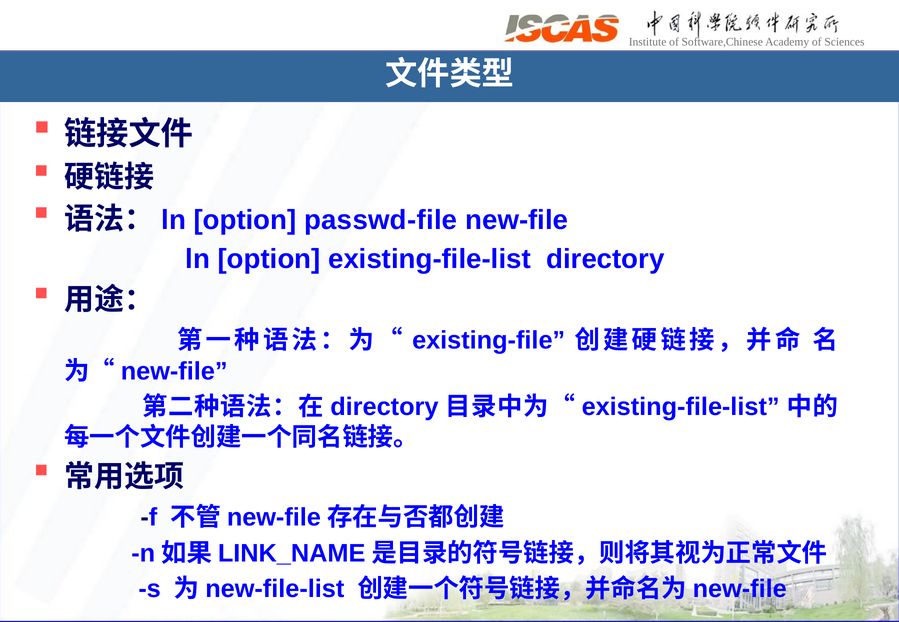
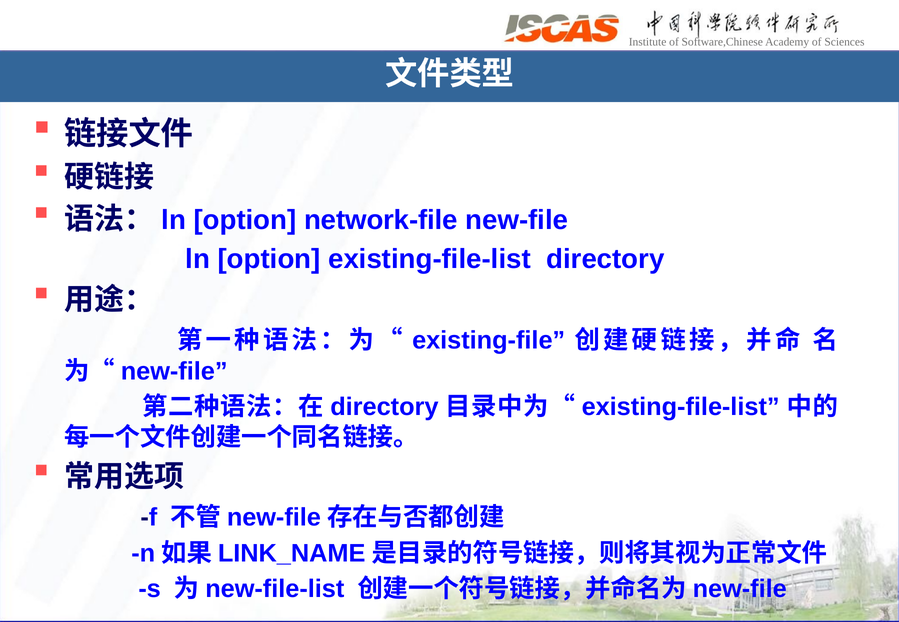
passwd-file: passwd-file -> network-file
